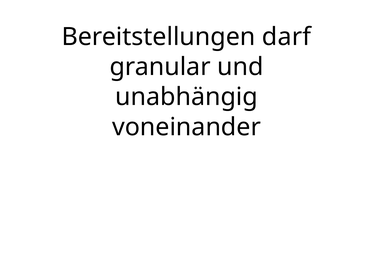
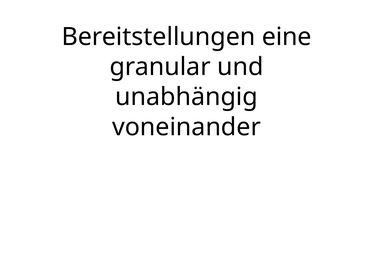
darf: darf -> eine
